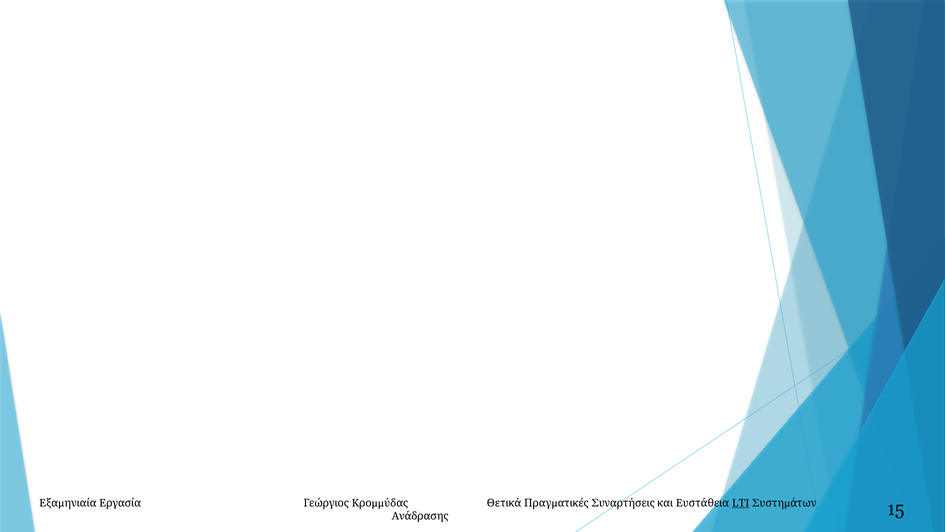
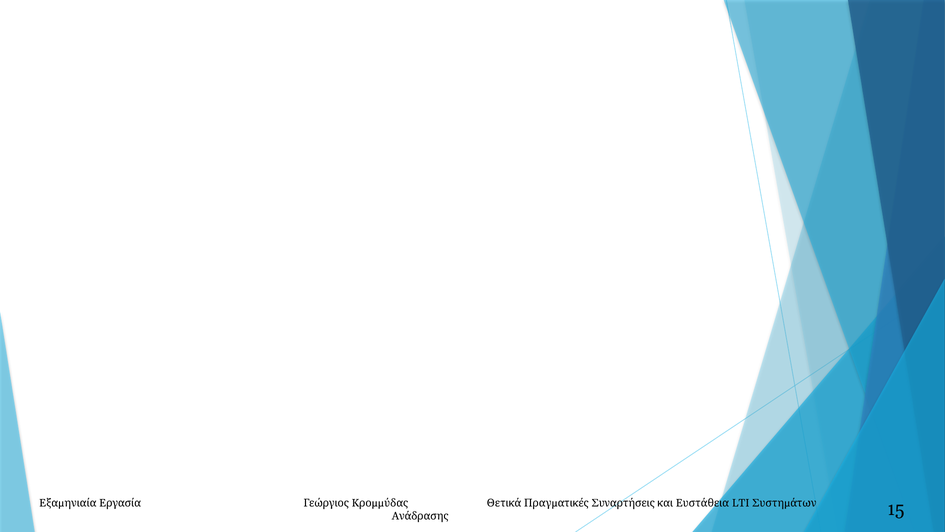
LTI underline: present -> none
